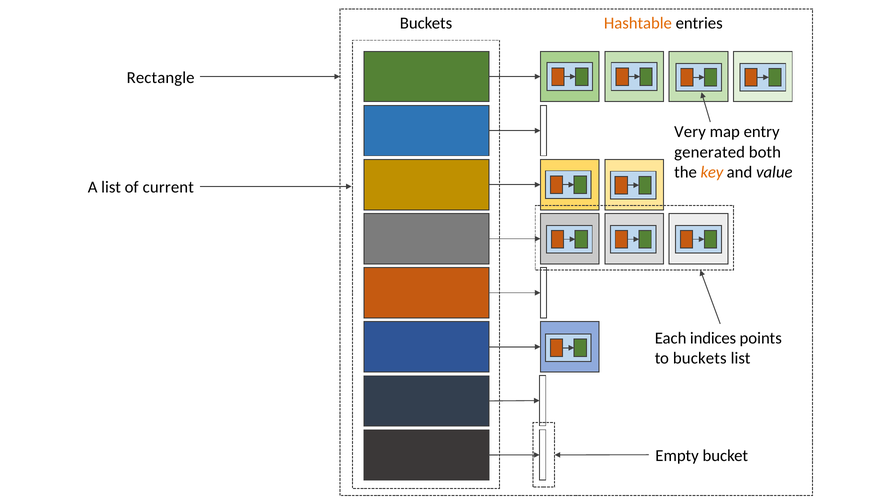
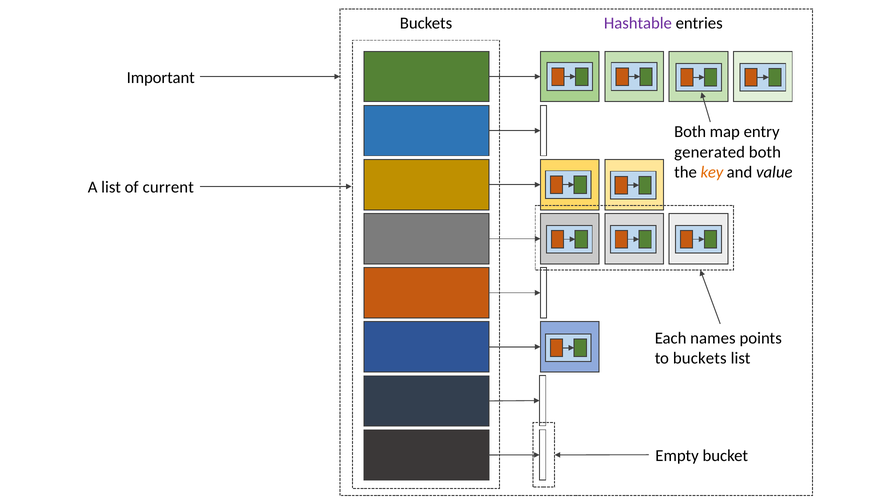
Hashtable colour: orange -> purple
Rectangle: Rectangle -> Important
Very at (690, 132): Very -> Both
indices: indices -> names
